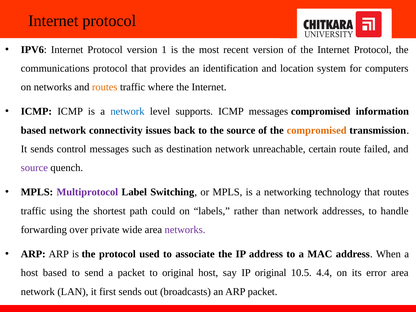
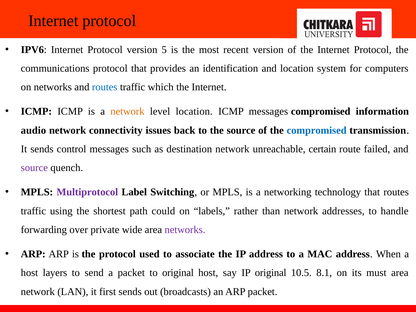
1: 1 -> 5
routes at (105, 87) colour: orange -> blue
where: where -> which
network at (127, 112) colour: blue -> orange
level supports: supports -> location
based at (33, 130): based -> audio
compromised at (317, 130) colour: orange -> blue
host based: based -> layers
4.4: 4.4 -> 8.1
error: error -> must
